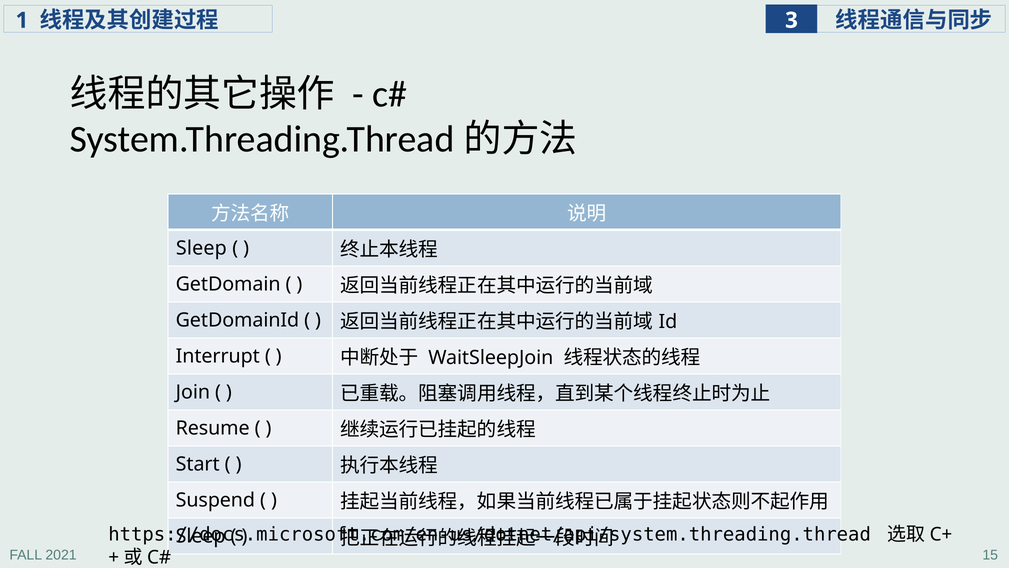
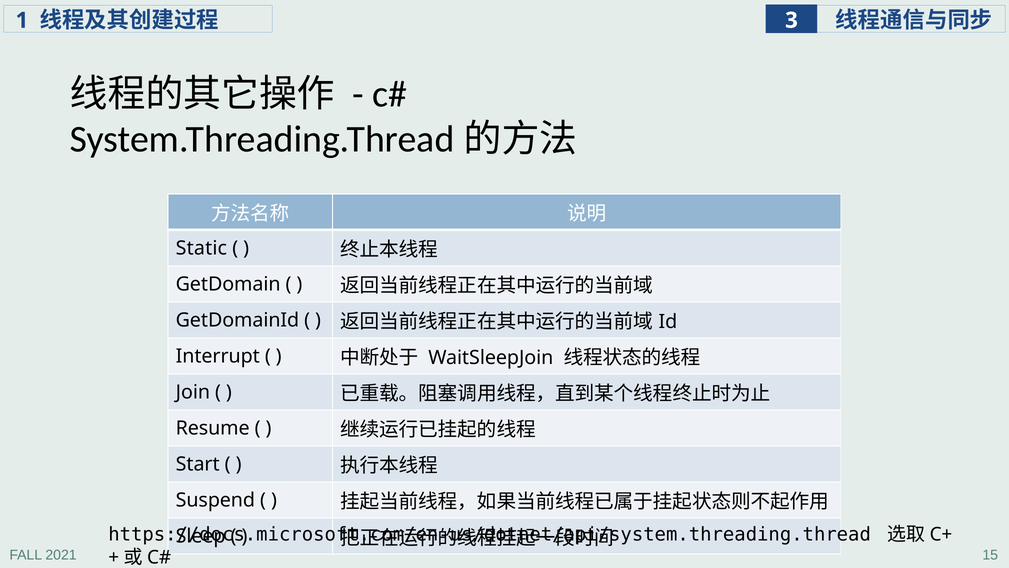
Sleep at (201, 248): Sleep -> Static
